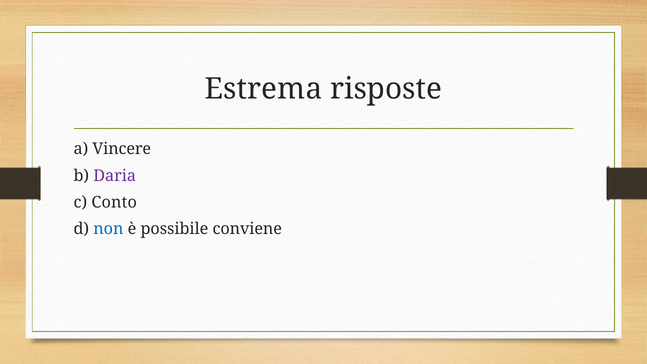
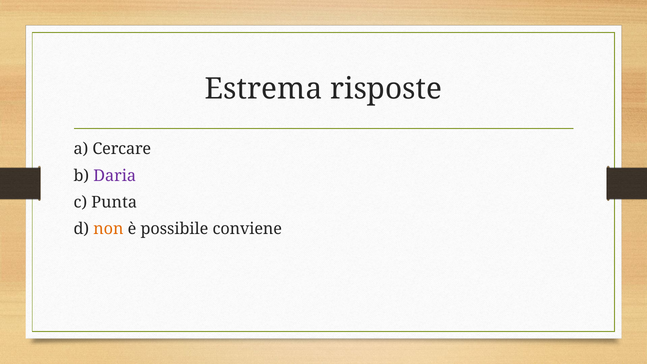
Vincere: Vincere -> Cercare
Conto: Conto -> Punta
non colour: blue -> orange
